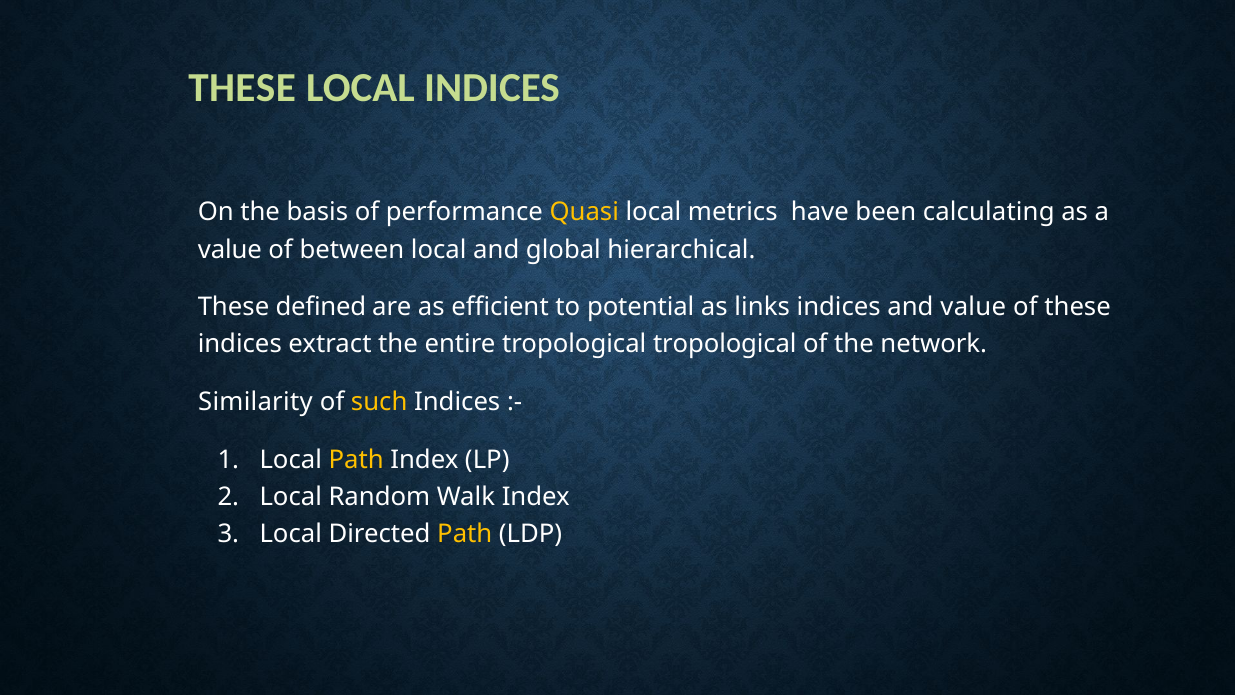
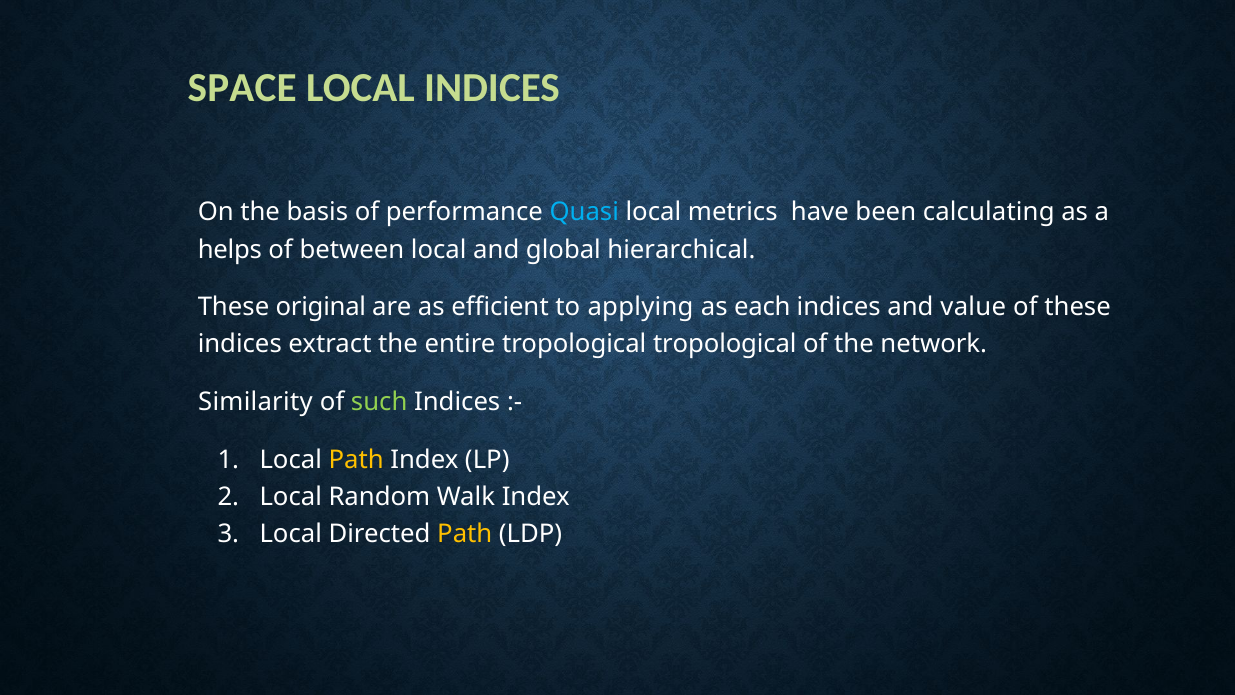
THESE at (242, 88): THESE -> SPACE
Quasi colour: yellow -> light blue
value at (230, 249): value -> helps
defined: defined -> original
potential: potential -> applying
links: links -> each
such colour: yellow -> light green
